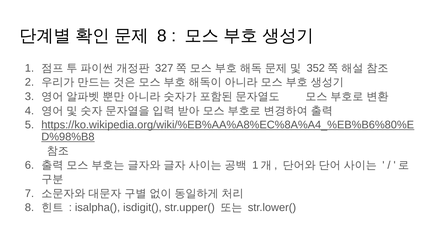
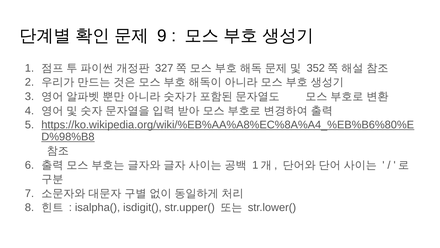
8 at (162, 36): 8 -> 9
